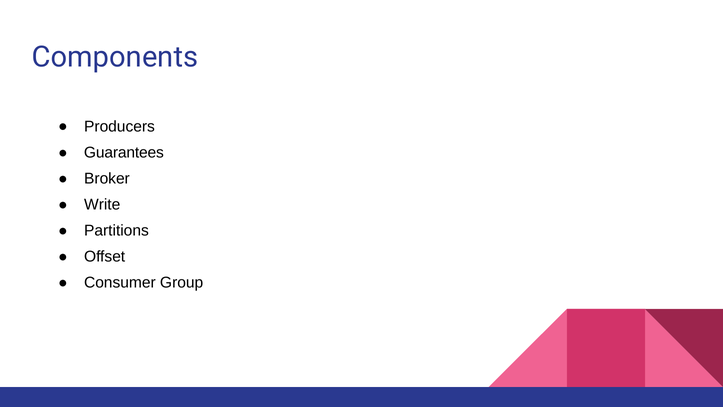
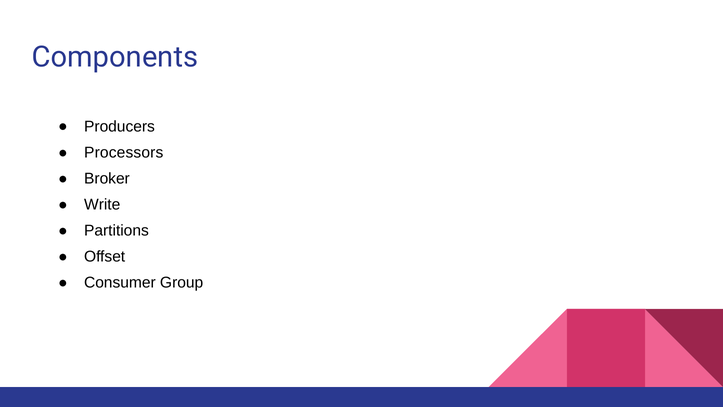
Guarantees: Guarantees -> Processors
